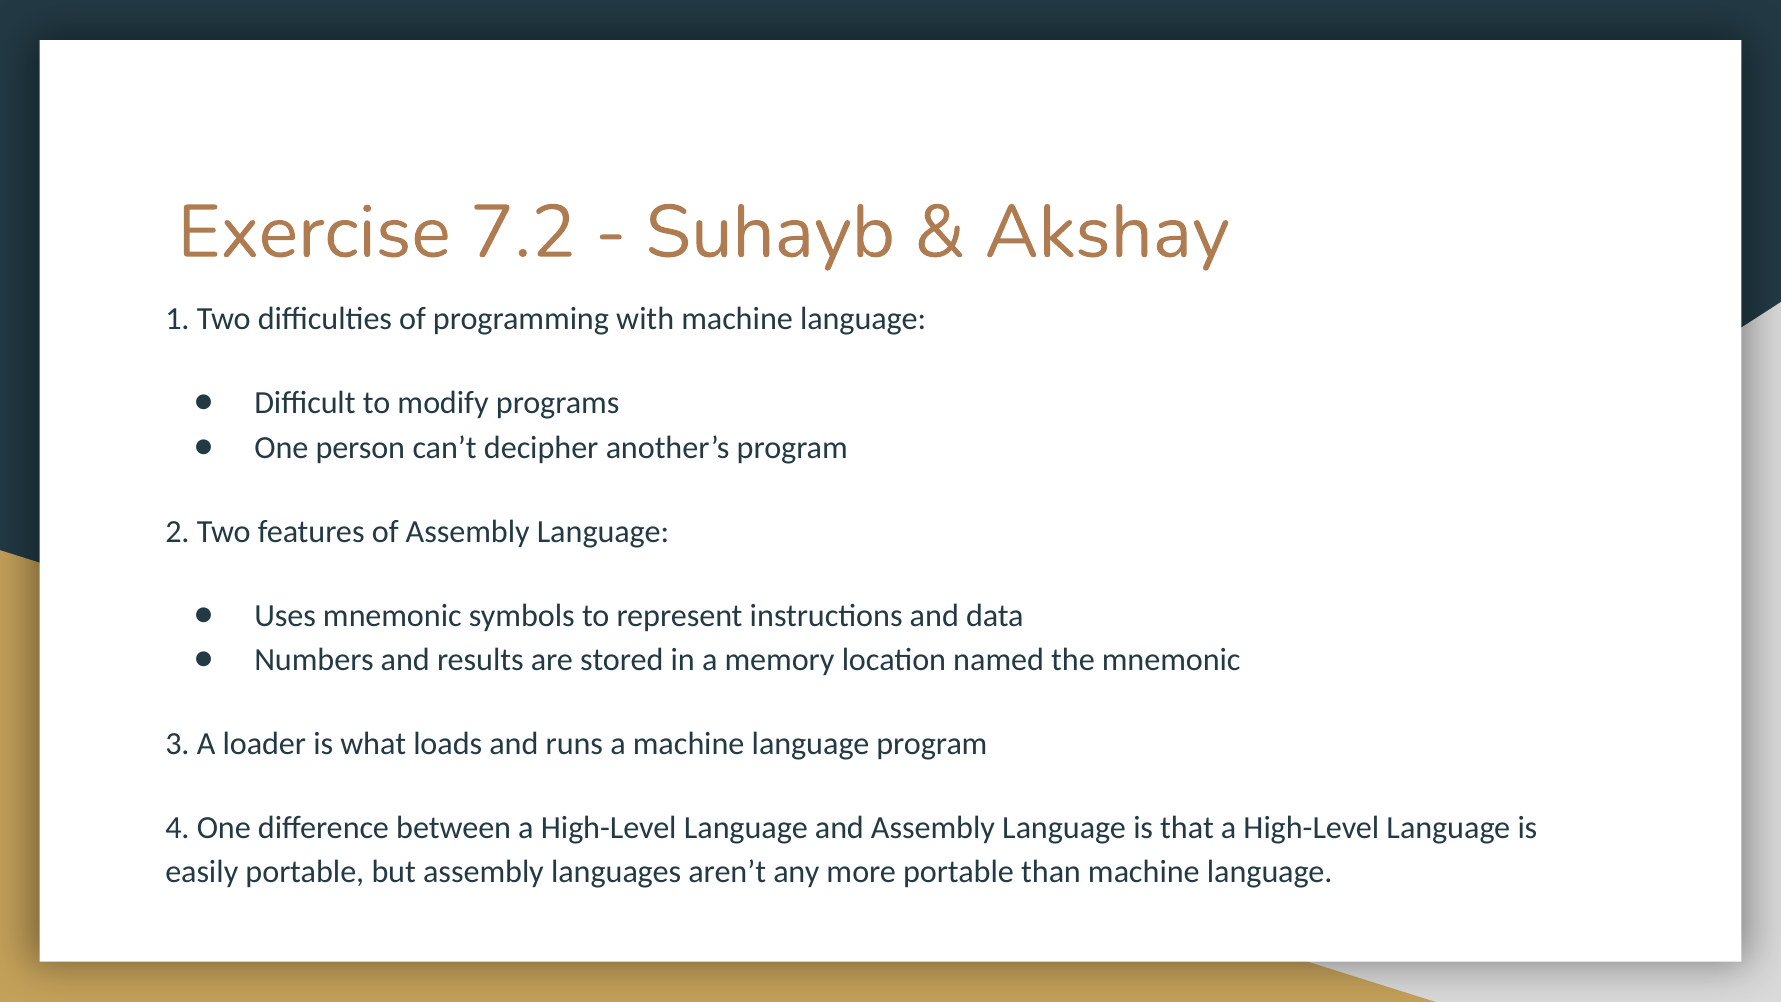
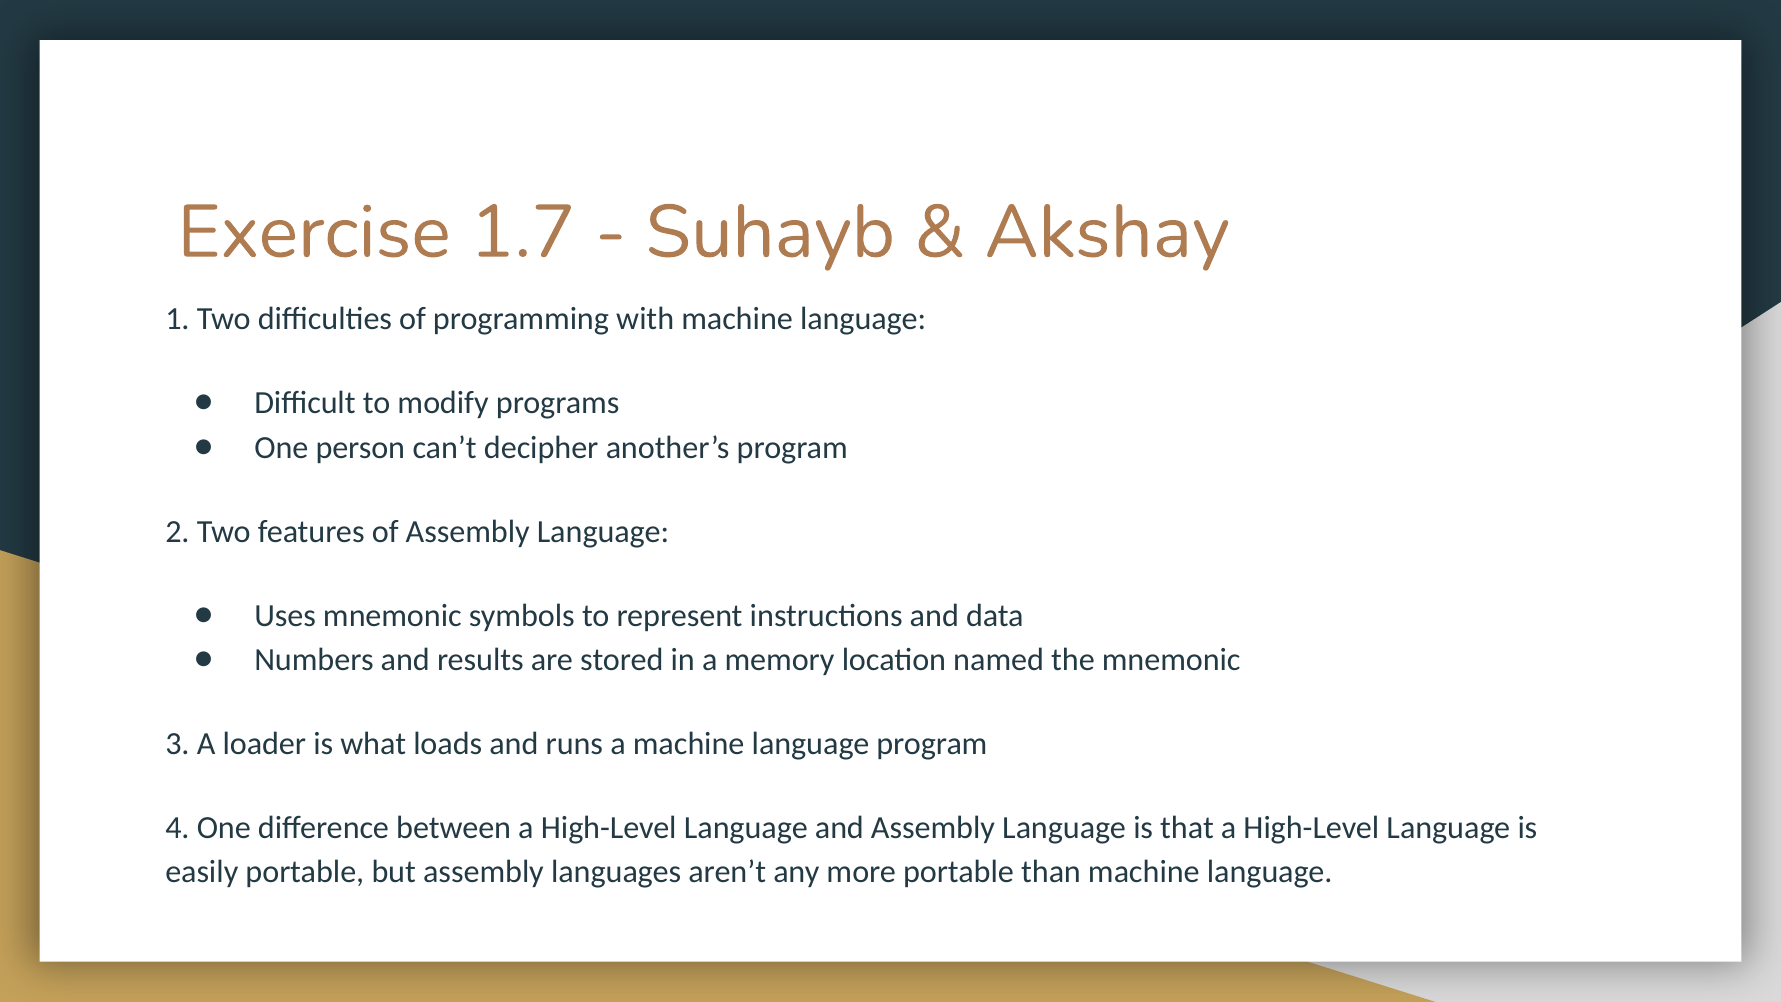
7.2: 7.2 -> 1.7
